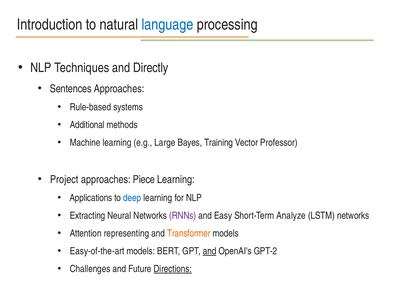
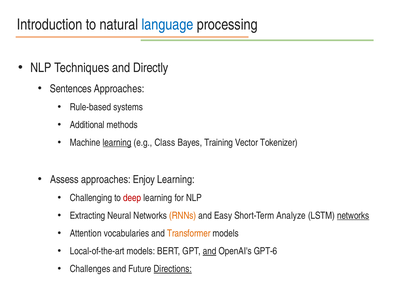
learning at (117, 143) underline: none -> present
Large: Large -> Class
Professor: Professor -> Tokenizer
Project: Project -> Assess
Piece: Piece -> Enjoy
Applications: Applications -> Challenging
deep colour: blue -> red
RNNs colour: purple -> orange
networks at (353, 216) underline: none -> present
representing: representing -> vocabularies
Easy-of-the-art: Easy-of-the-art -> Local-of-the-art
GPT-2: GPT-2 -> GPT-6
